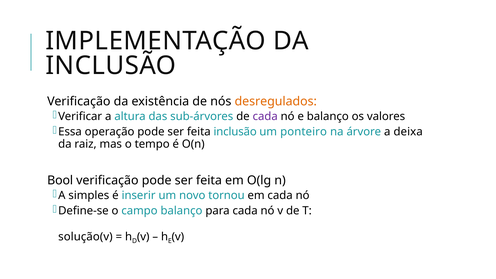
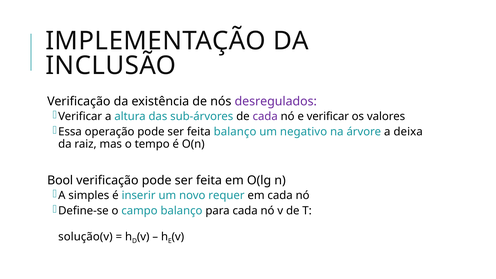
desregulados colour: orange -> purple
e balanço: balanço -> verificar
feita inclusão: inclusão -> balanço
ponteiro: ponteiro -> negativo
tornou: tornou -> requer
